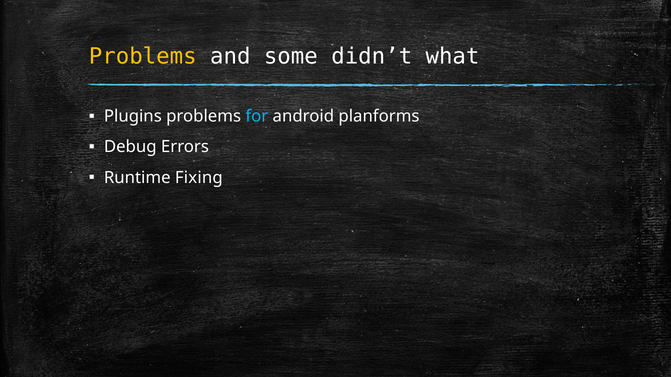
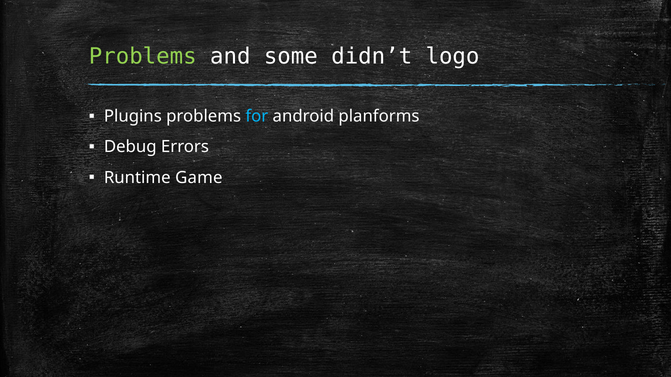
Problems at (143, 57) colour: yellow -> light green
what: what -> logo
Fixing: Fixing -> Game
